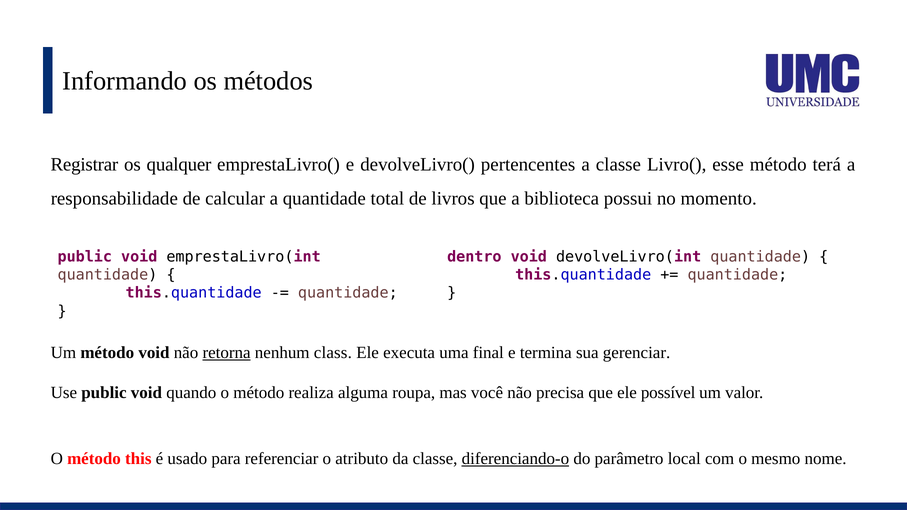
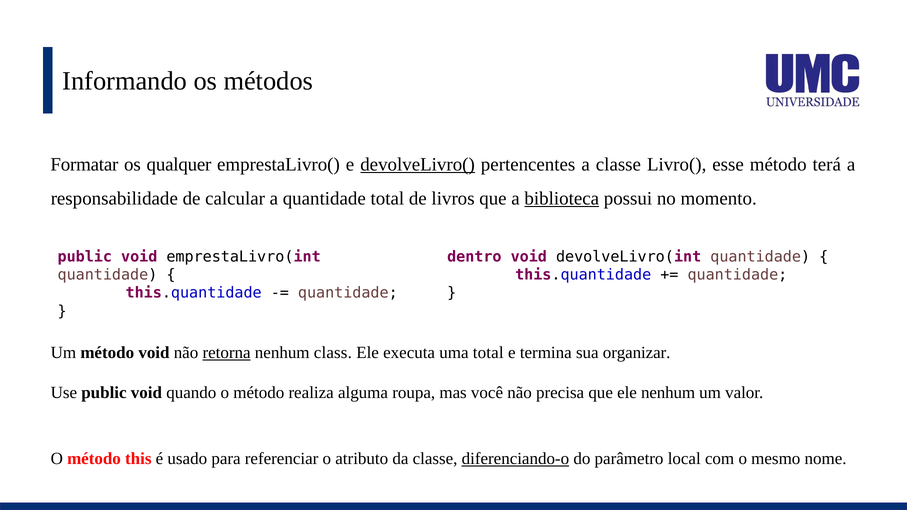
Registrar: Registrar -> Formatar
devolveLivro( underline: none -> present
biblioteca underline: none -> present
uma final: final -> total
gerenciar: gerenciar -> organizar
ele possível: possível -> nenhum
